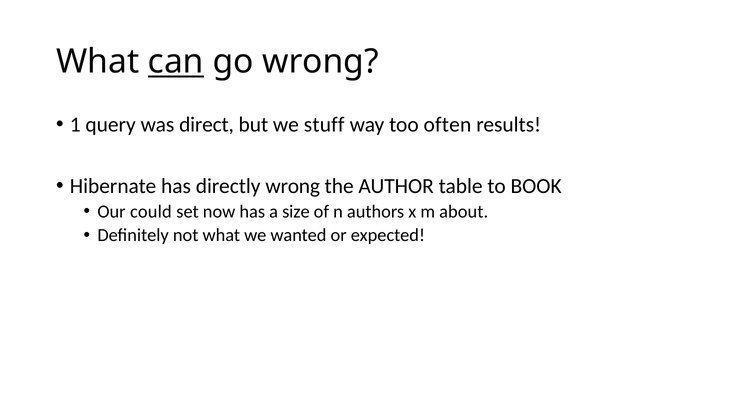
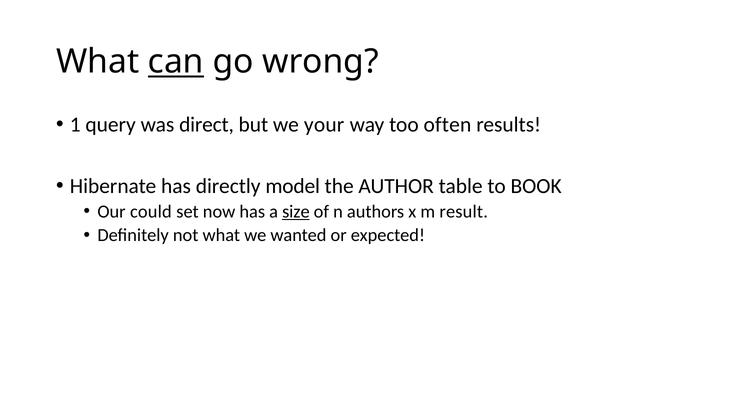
stuff: stuff -> your
directly wrong: wrong -> model
size underline: none -> present
about: about -> result
